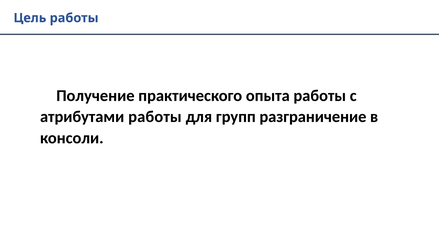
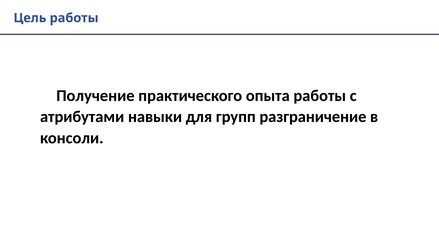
атрибутами работы: работы -> навыки
